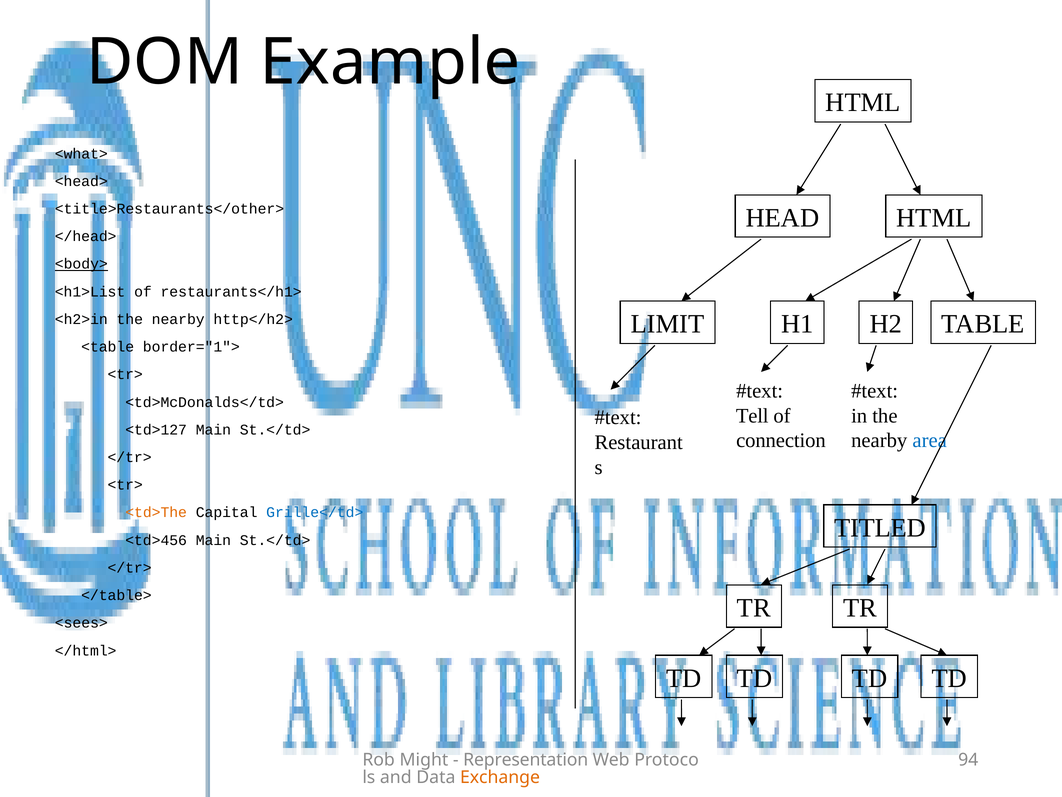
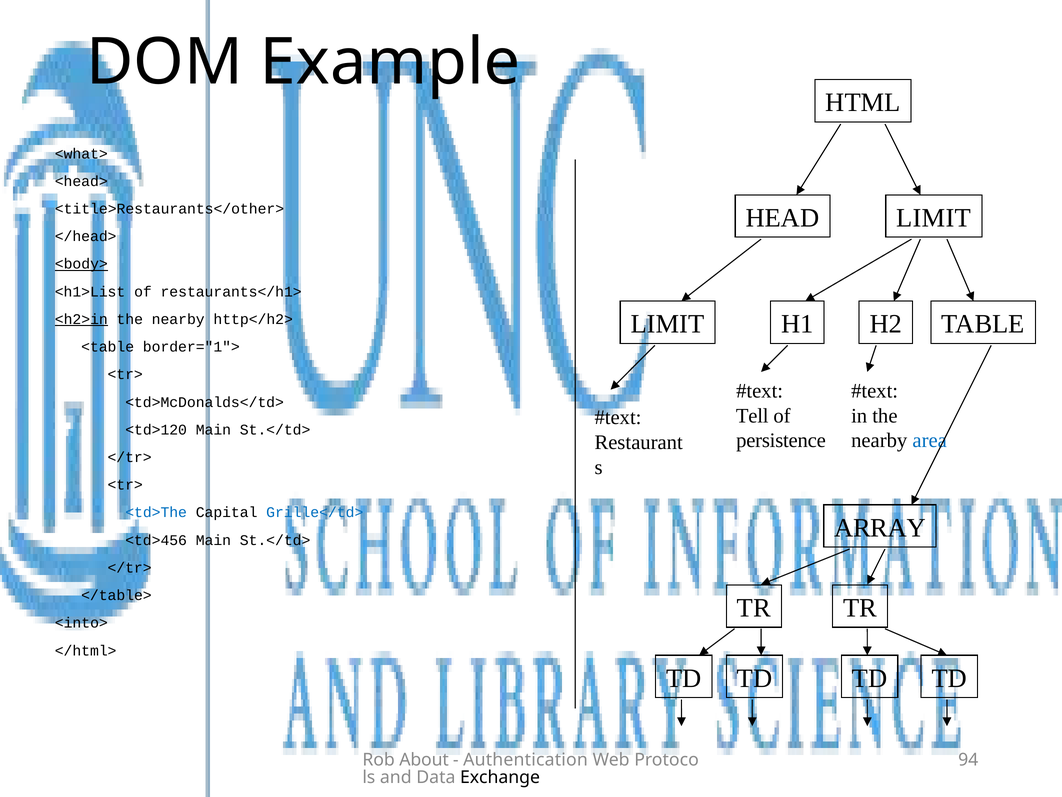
HTML at (934, 218): HTML -> LIMIT
<h2>in underline: none -> present
<td>127: <td>127 -> <td>120
connection: connection -> persistence
<td>The colour: orange -> blue
TITLED: TITLED -> ARRAY
<sees>: <sees> -> <into>
Might: Might -> About
Representation: Representation -> Authentication
Exchange colour: orange -> black
